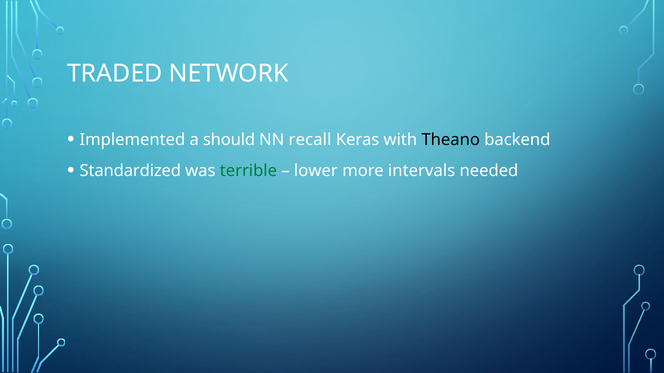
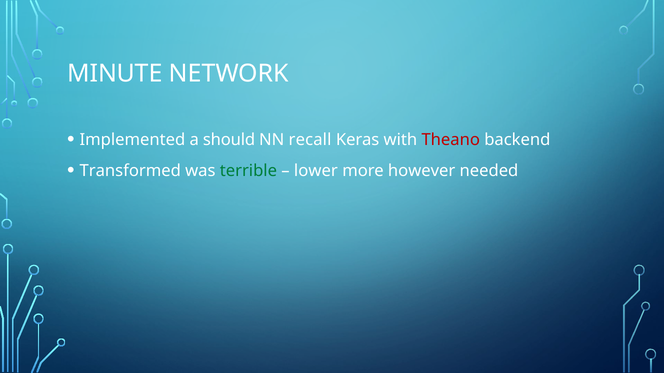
TRADED: TRADED -> MINUTE
Theano colour: black -> red
Standardized: Standardized -> Transformed
intervals: intervals -> however
